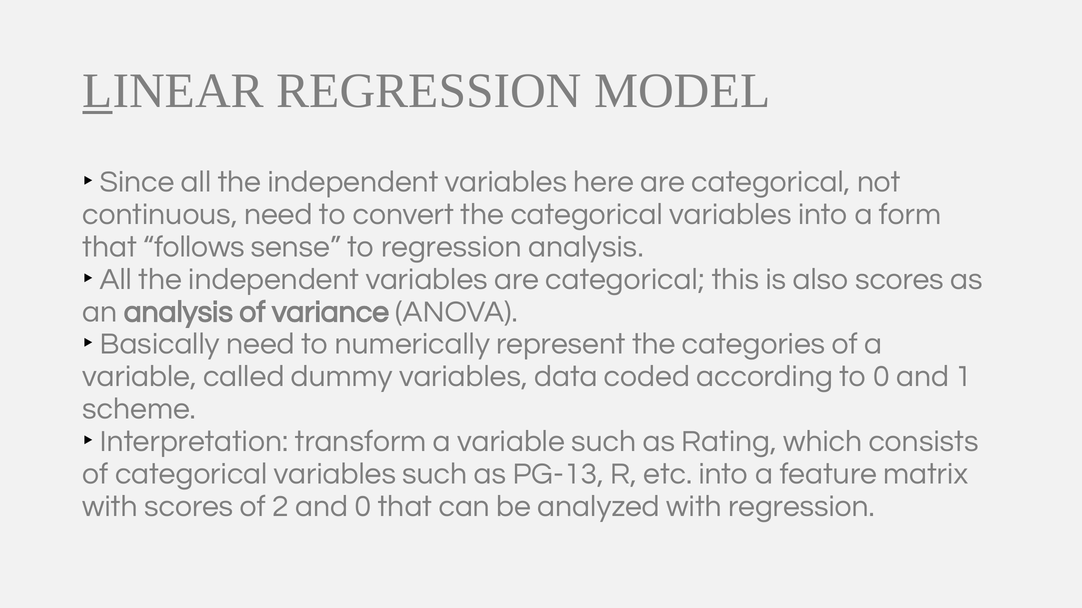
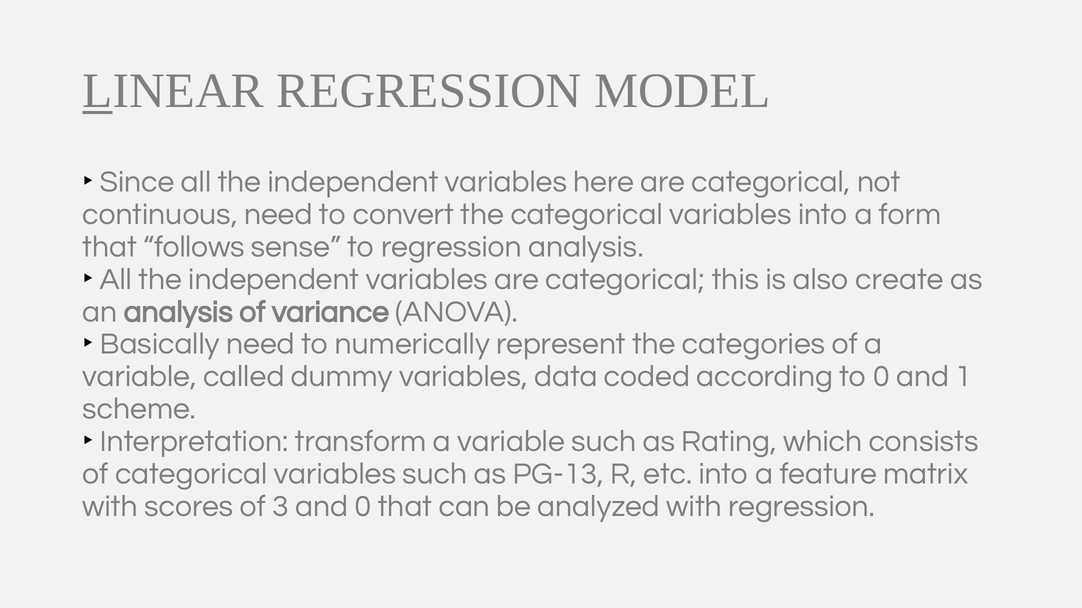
also scores: scores -> create
2: 2 -> 3
